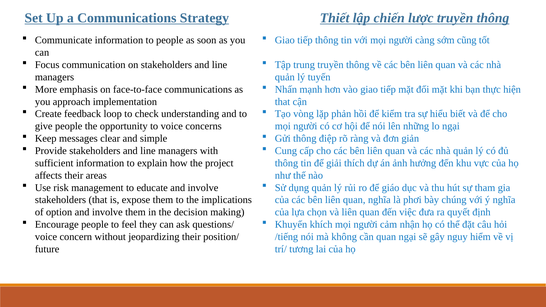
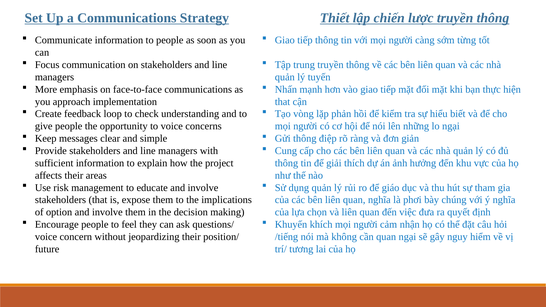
cũng: cũng -> từng
